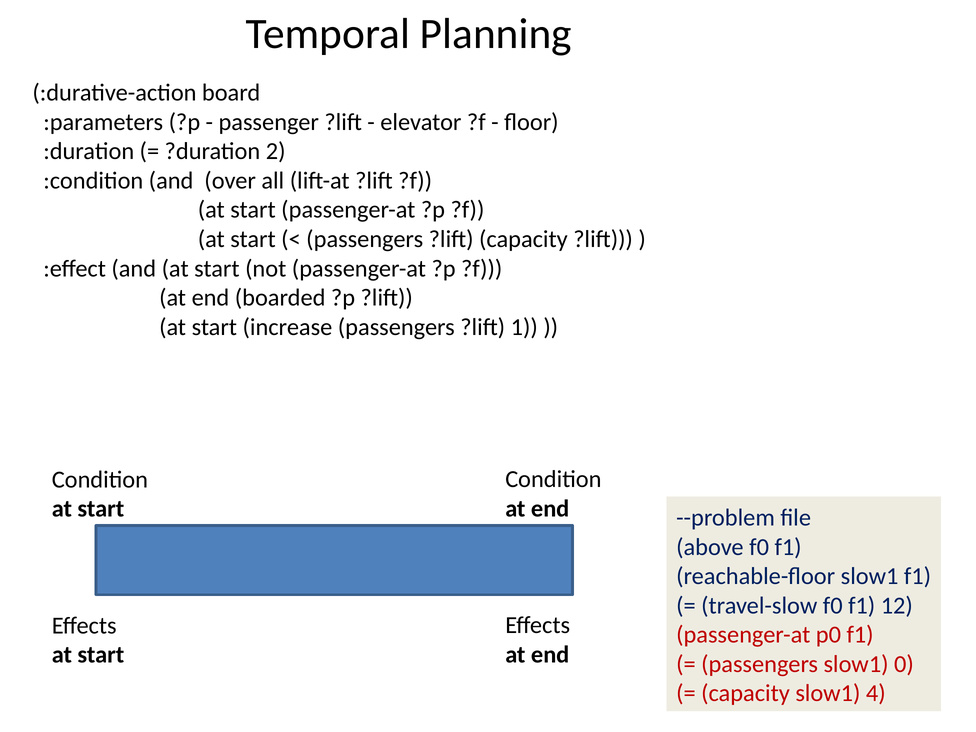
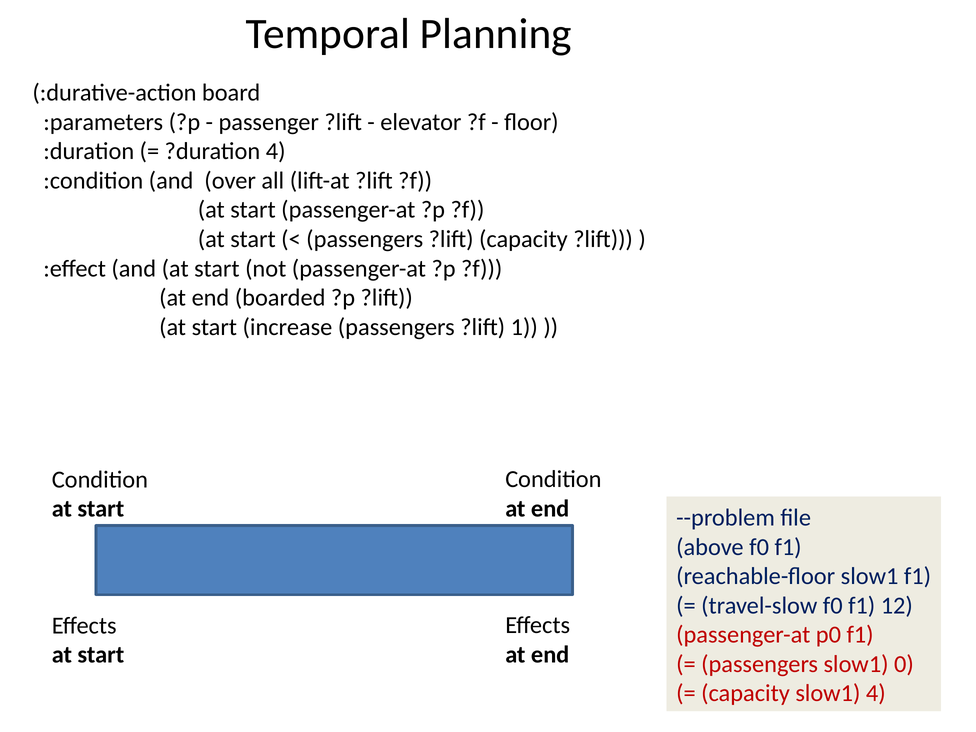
?duration 2: 2 -> 4
